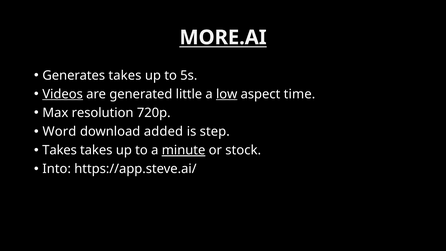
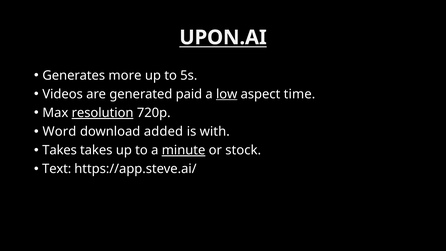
MORE.AI: MORE.AI -> UPON.AI
Generates takes: takes -> more
Videos underline: present -> none
little: little -> paid
resolution underline: none -> present
step: step -> with
Into: Into -> Text
